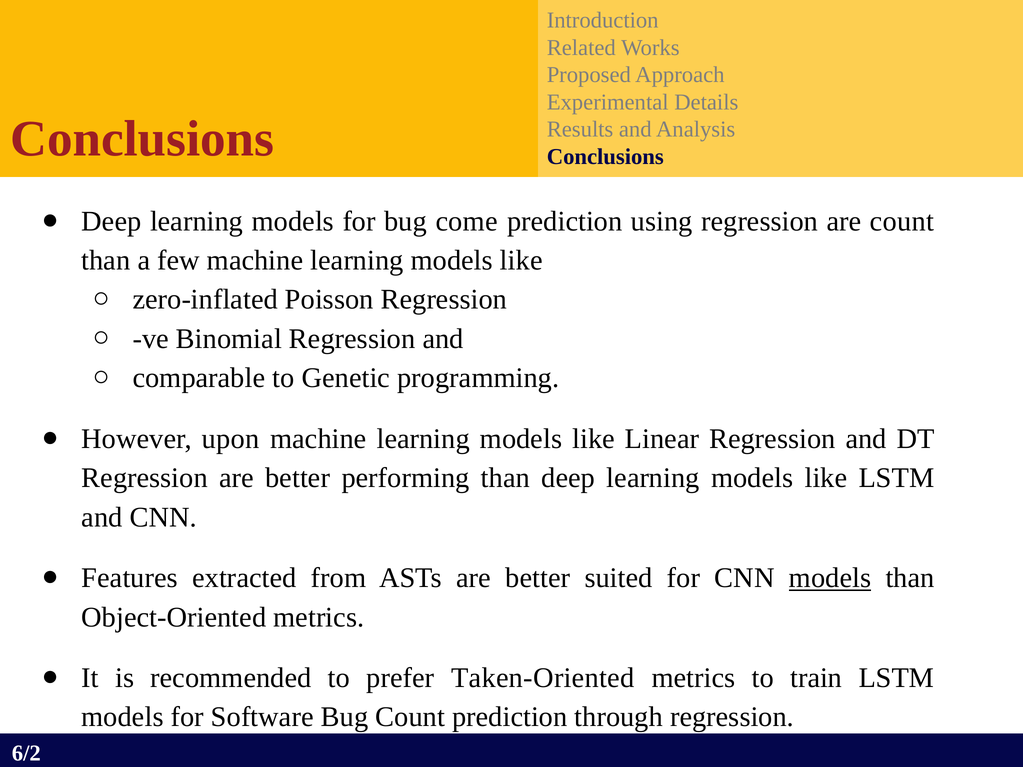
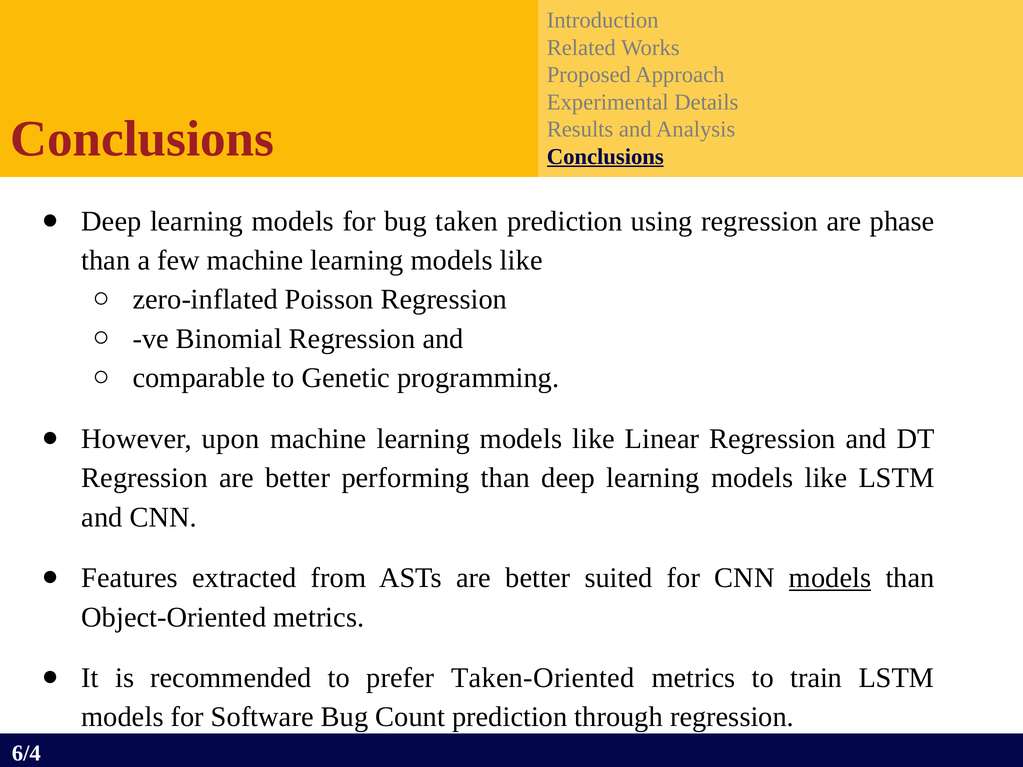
Conclusions at (605, 157) underline: none -> present
come: come -> taken
are count: count -> phase
6/2: 6/2 -> 6/4
